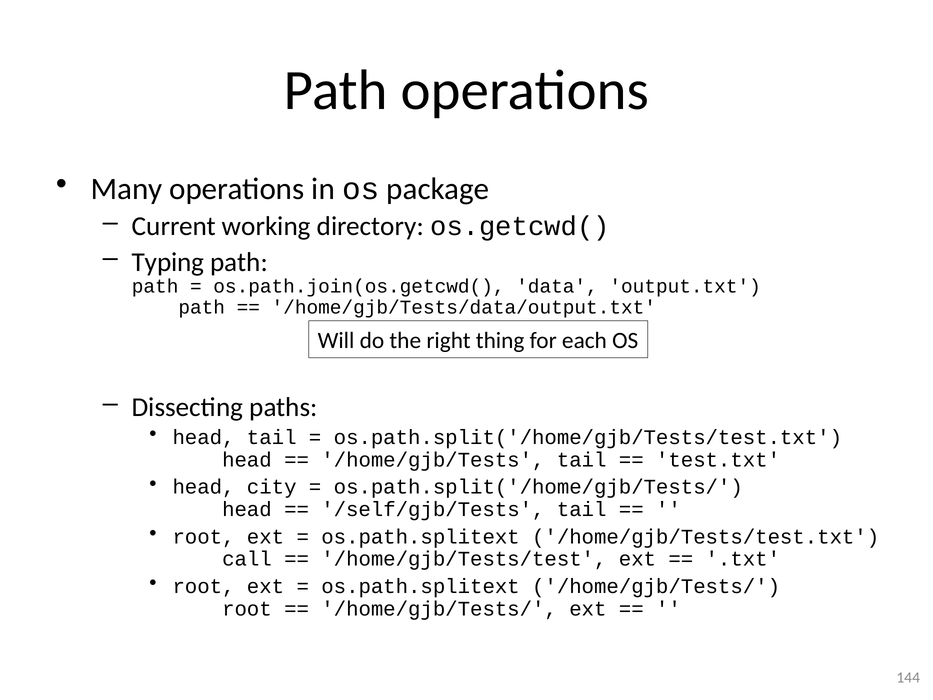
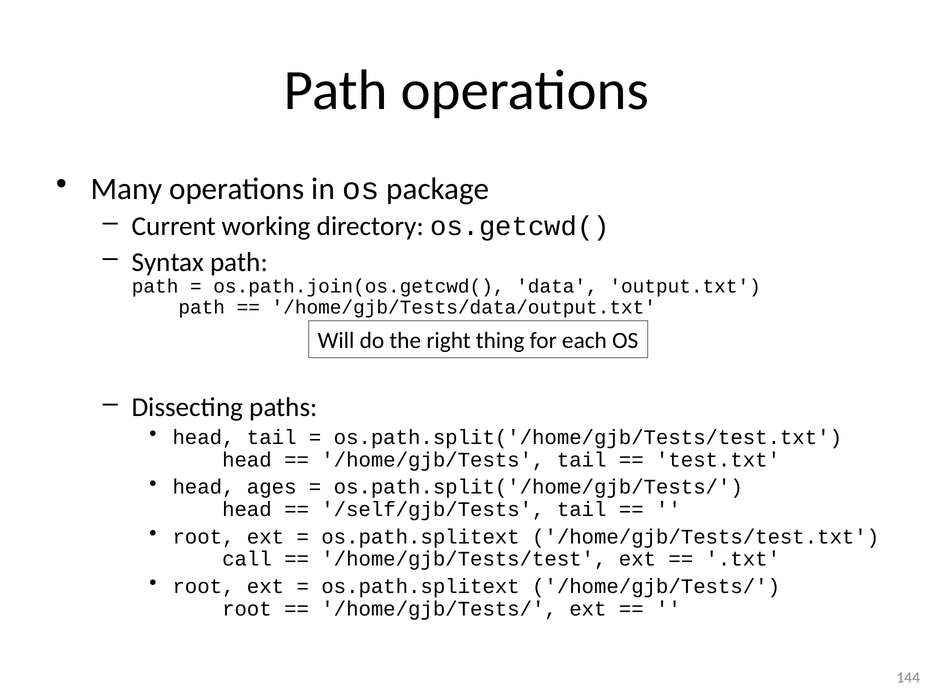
Typing: Typing -> Syntax
city: city -> ages
